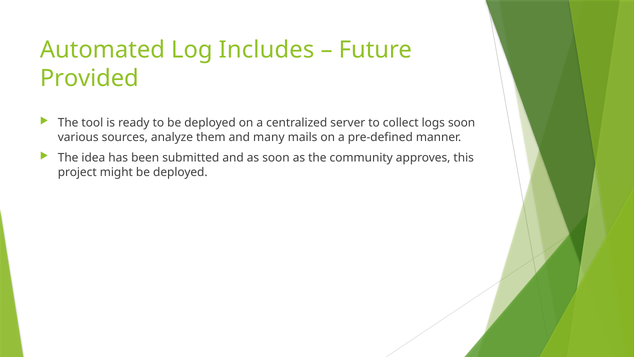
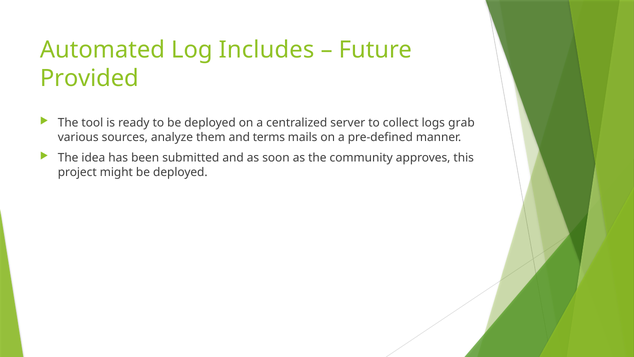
logs soon: soon -> grab
many: many -> terms
